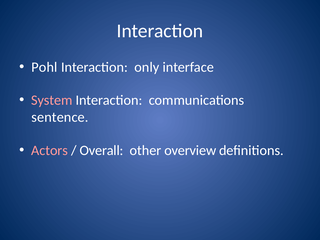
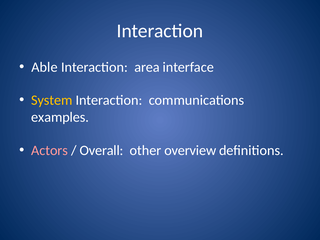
Pohl: Pohl -> Able
only: only -> area
System colour: pink -> yellow
sentence: sentence -> examples
